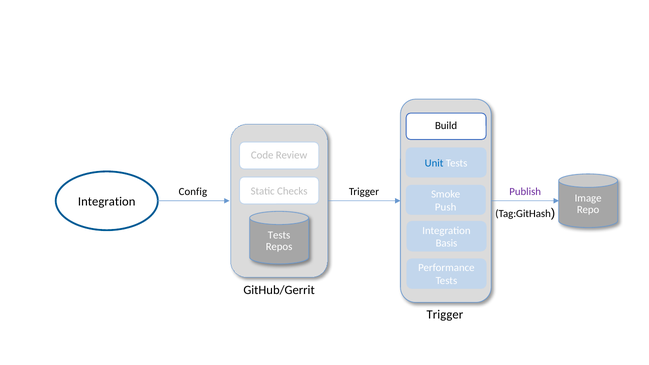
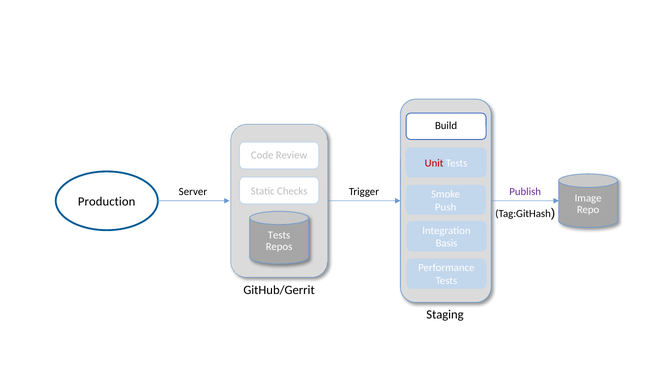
Unit colour: blue -> red
Config: Config -> Server
Integration at (107, 202): Integration -> Production
Trigger at (445, 315): Trigger -> Staging
